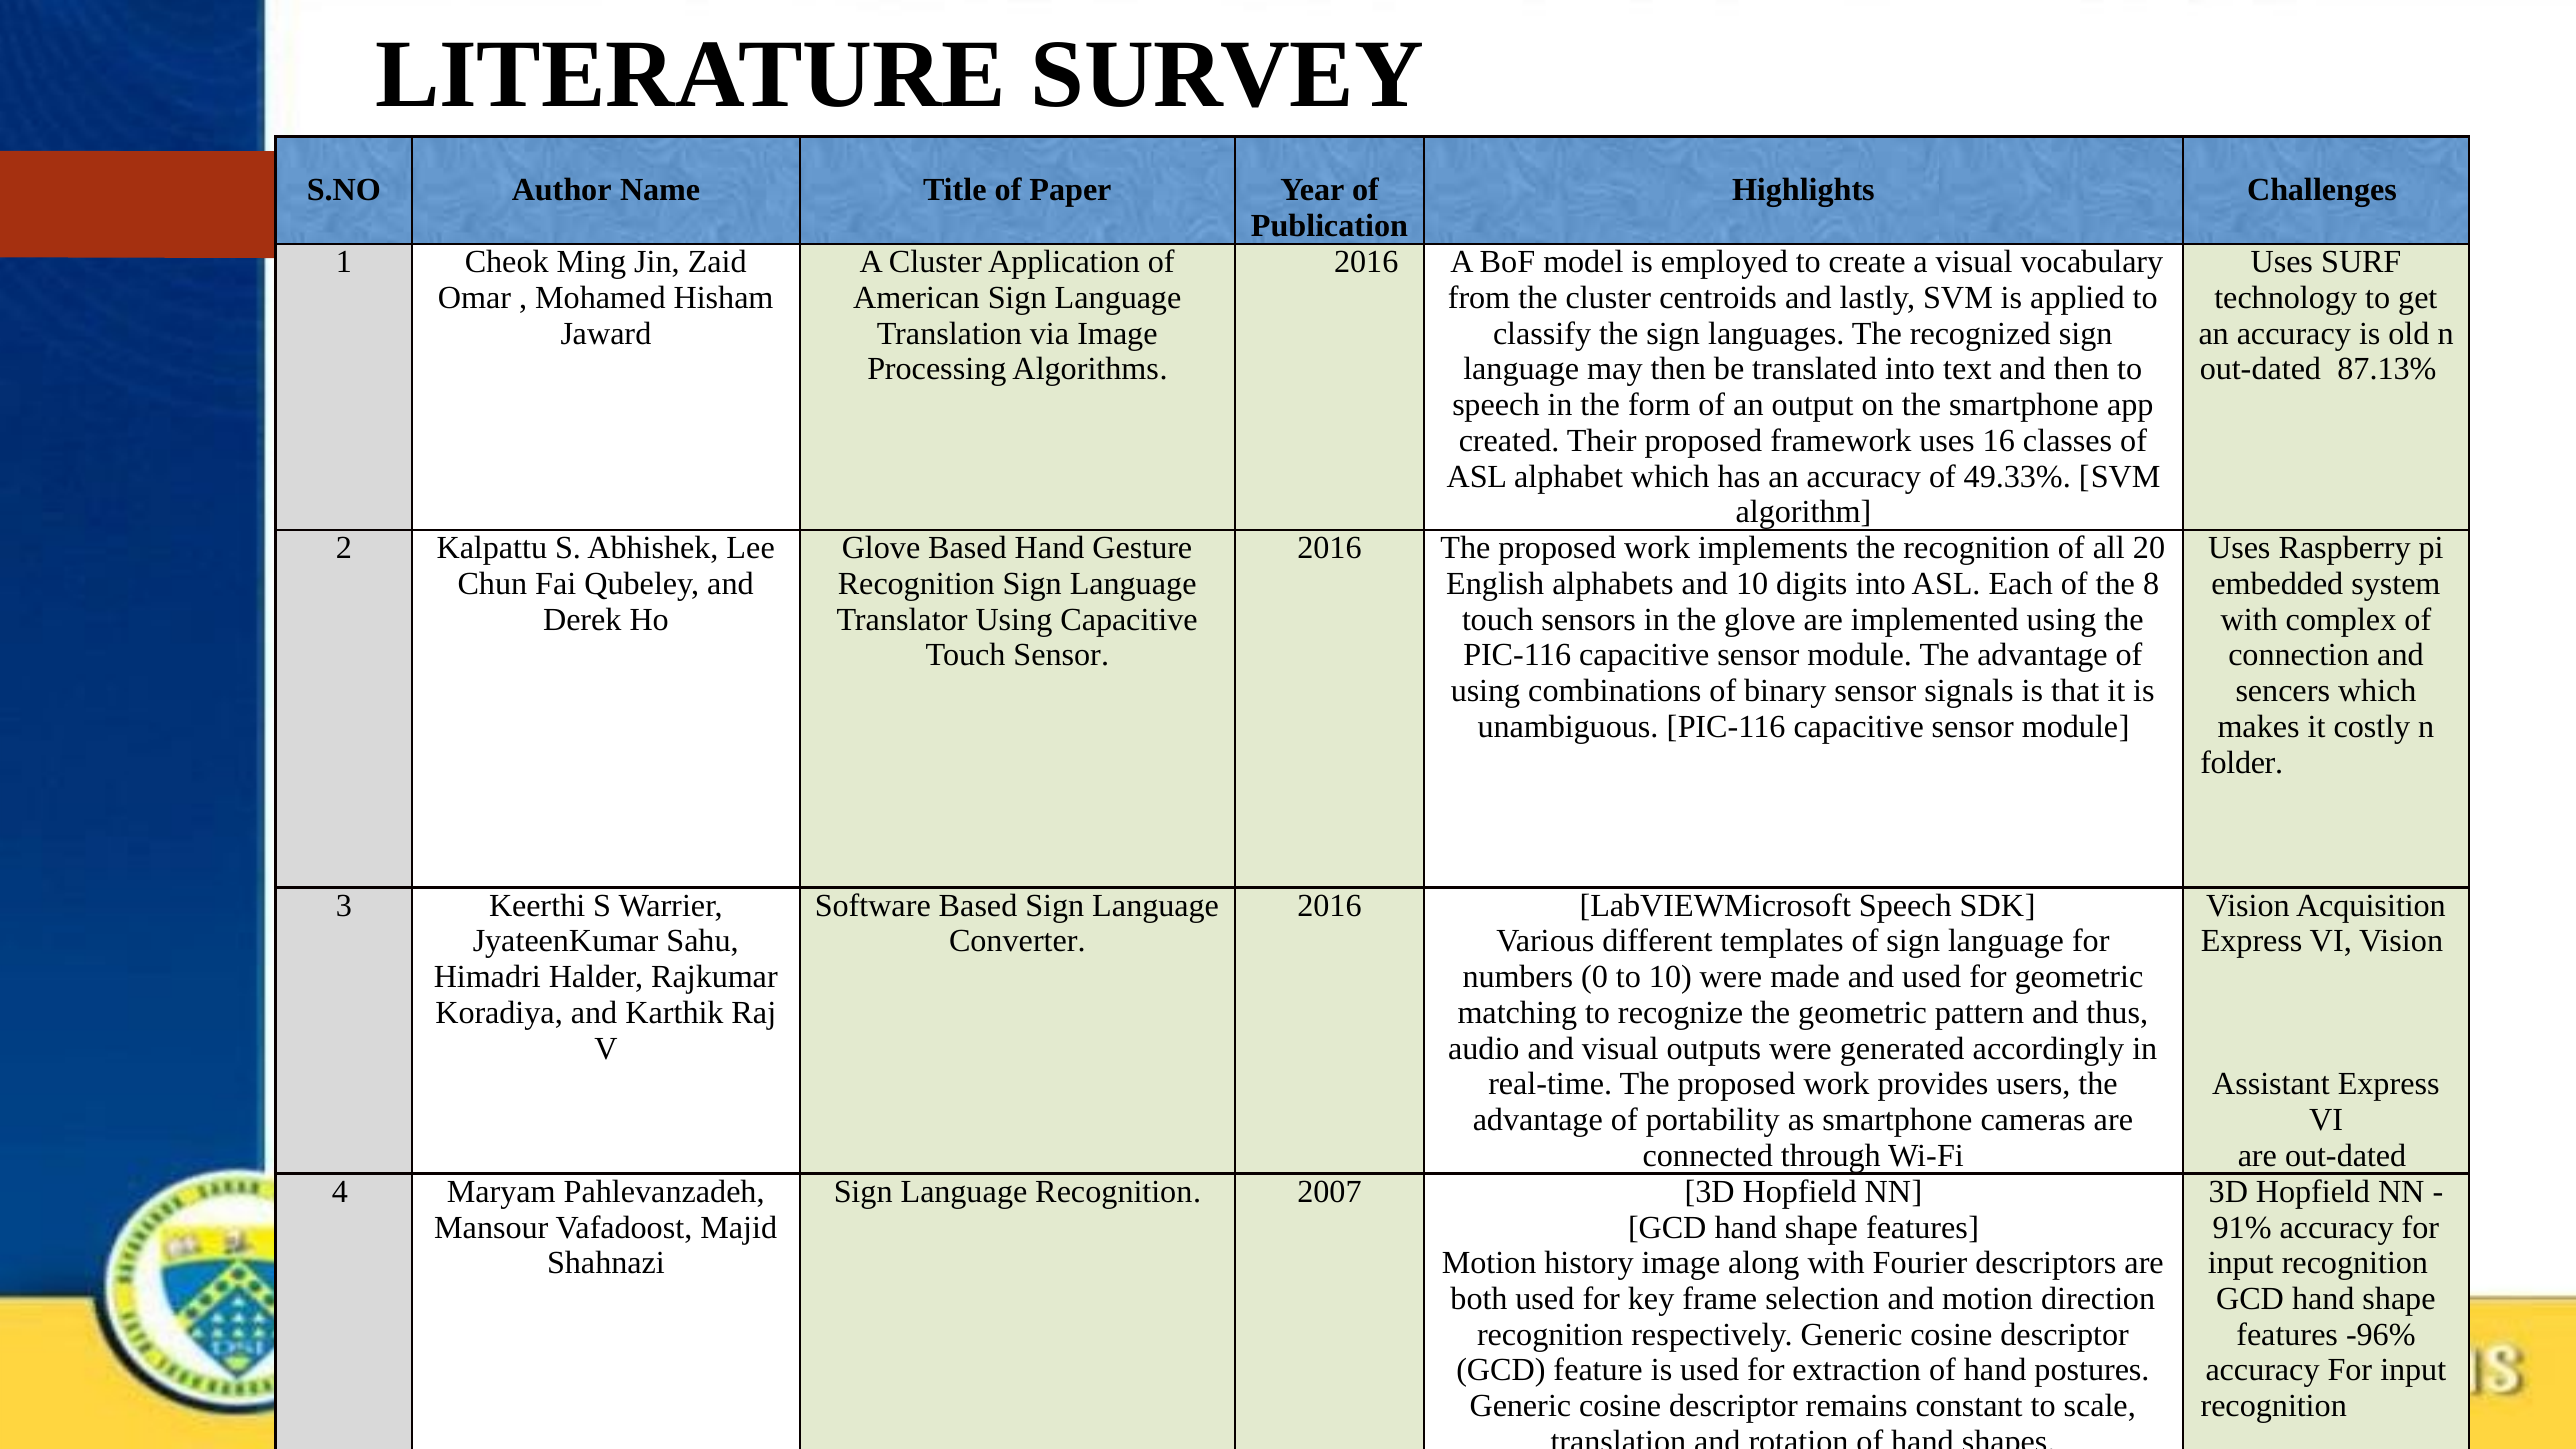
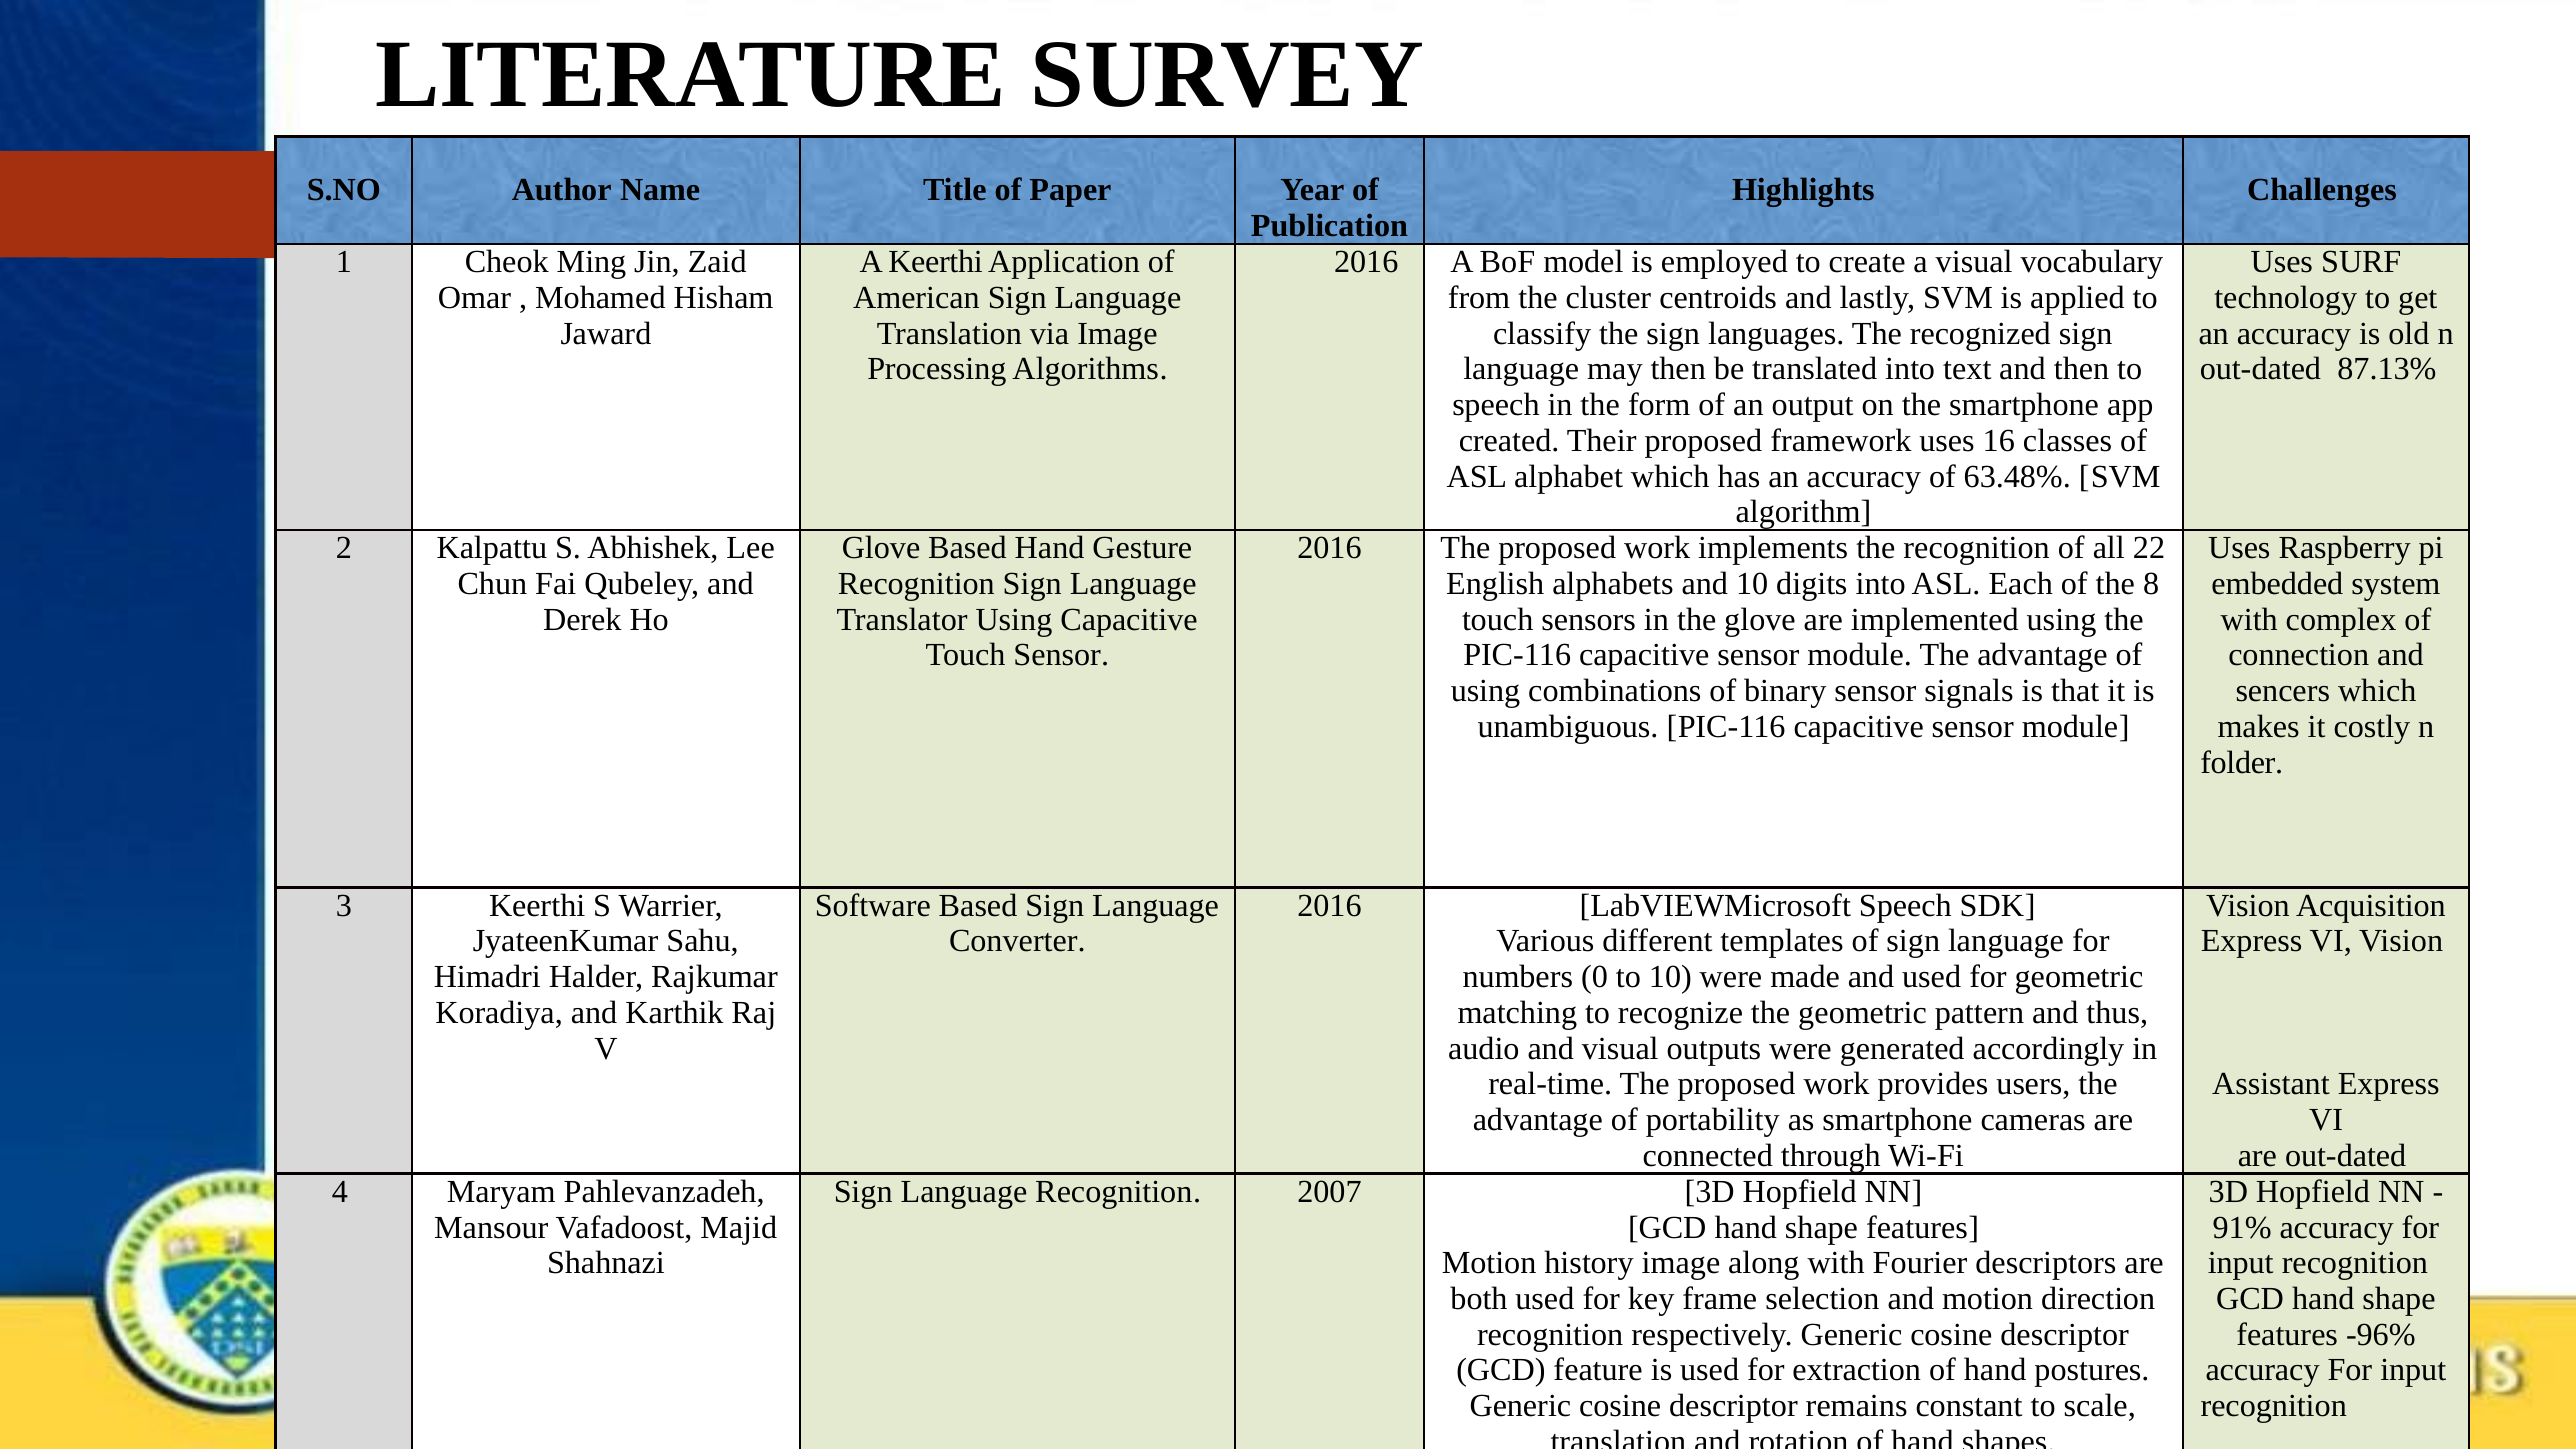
A Cluster: Cluster -> Keerthi
49.33%: 49.33% -> 63.48%
20: 20 -> 22
